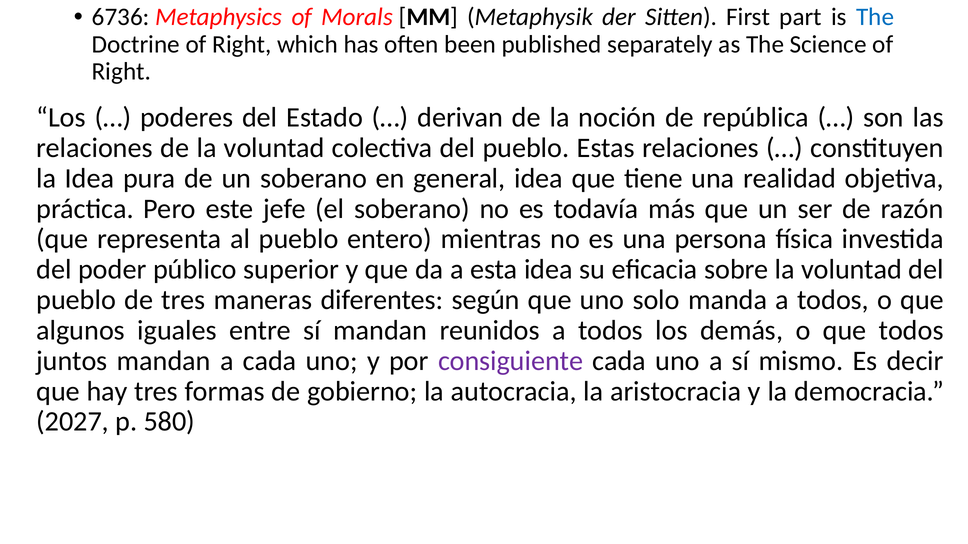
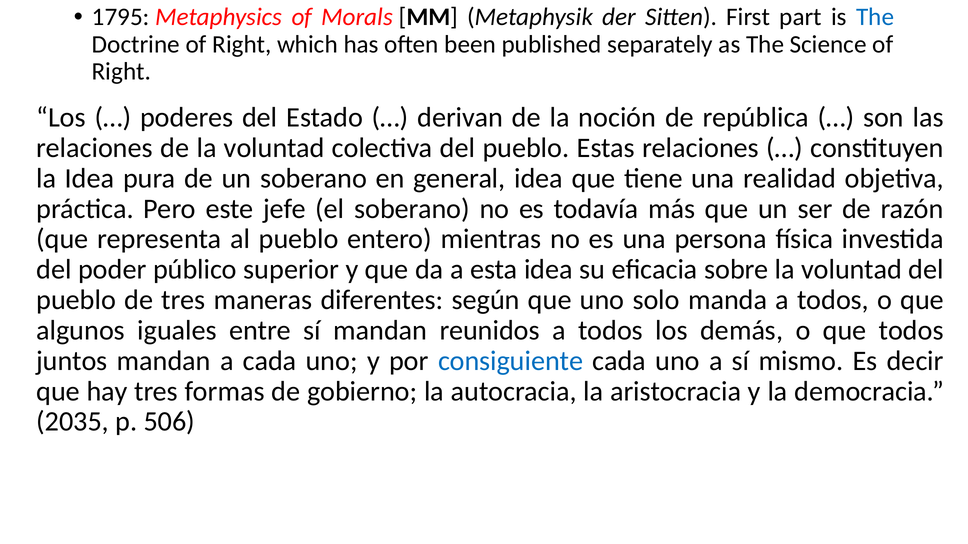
6736: 6736 -> 1795
consiguiente colour: purple -> blue
2027: 2027 -> 2035
580: 580 -> 506
